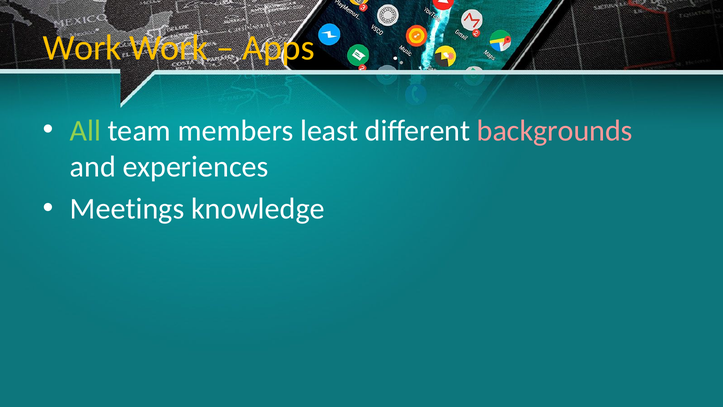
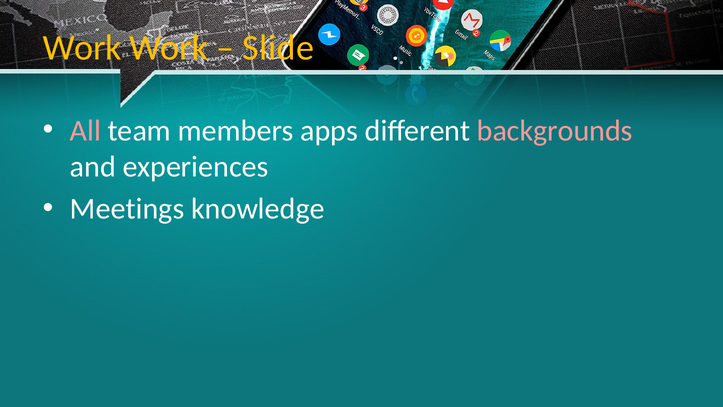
Apps: Apps -> Slide
All colour: light green -> pink
least: least -> apps
